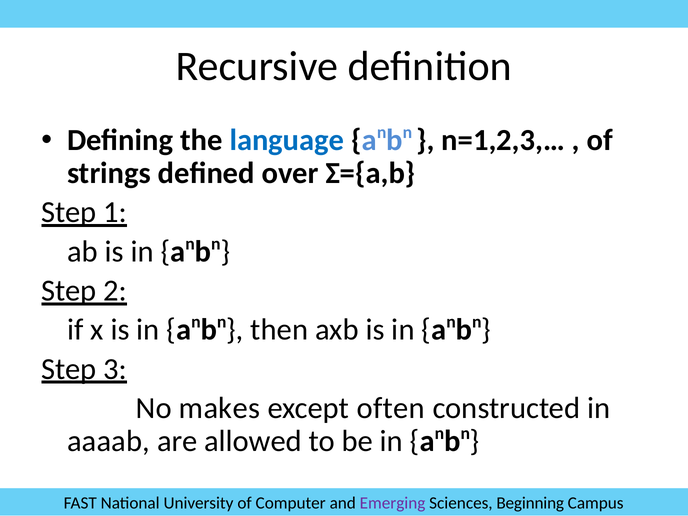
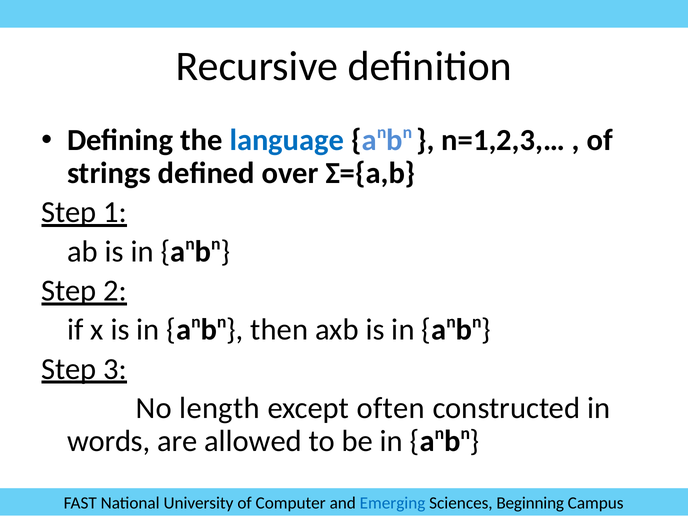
makes: makes -> length
aaaab: aaaab -> words
Emerging colour: purple -> blue
